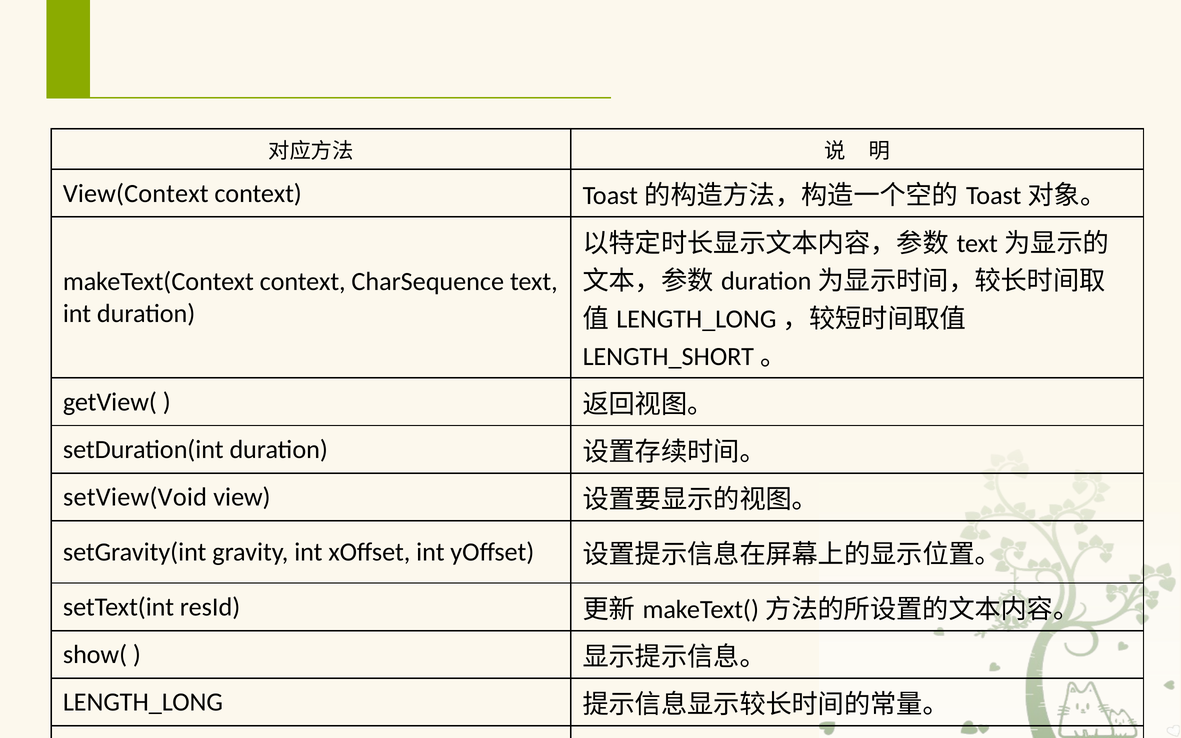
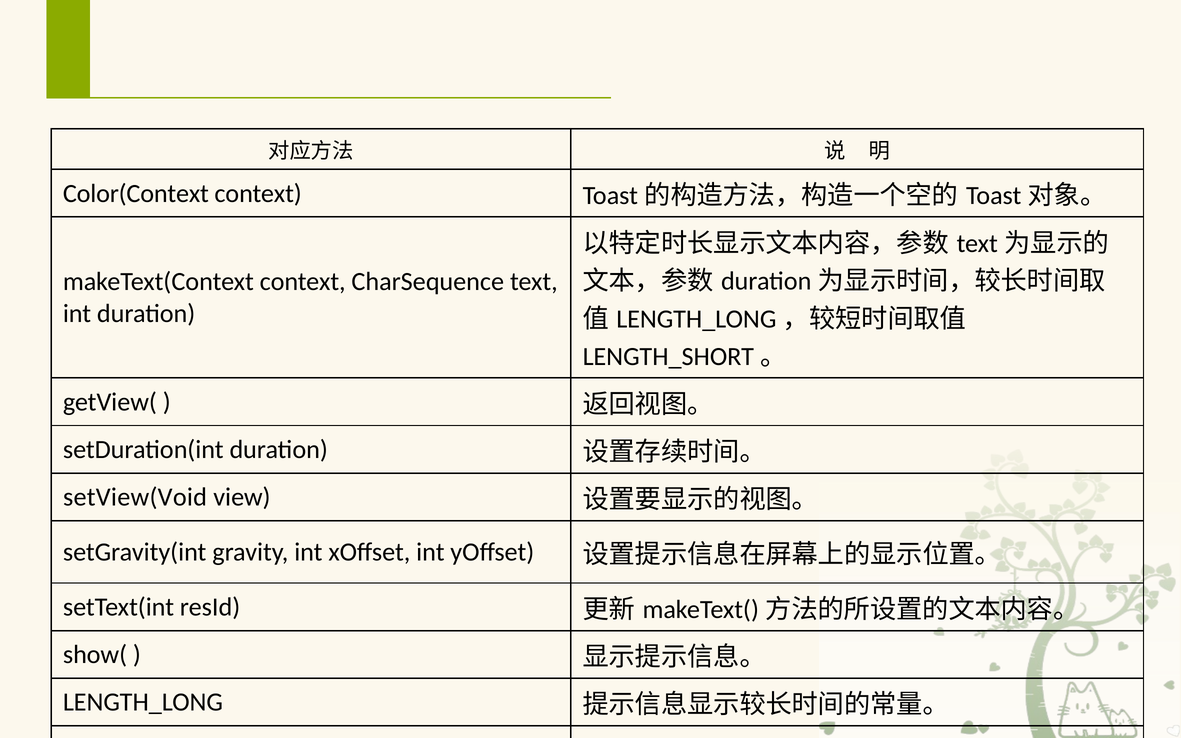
View(Context: View(Context -> Color(Context
